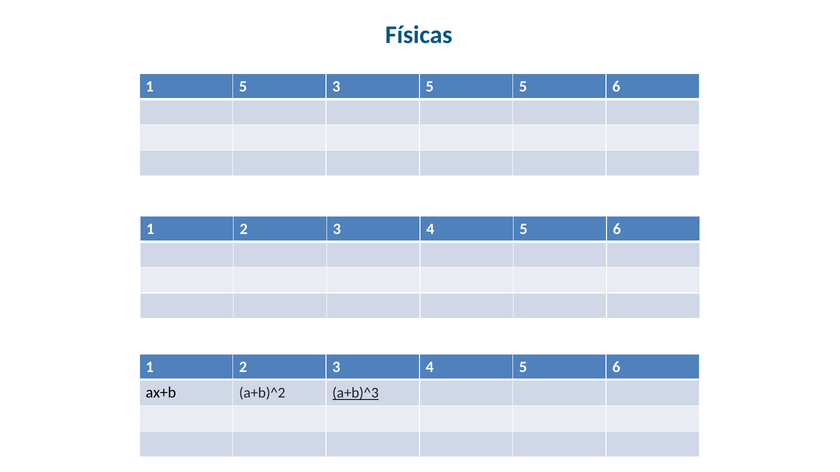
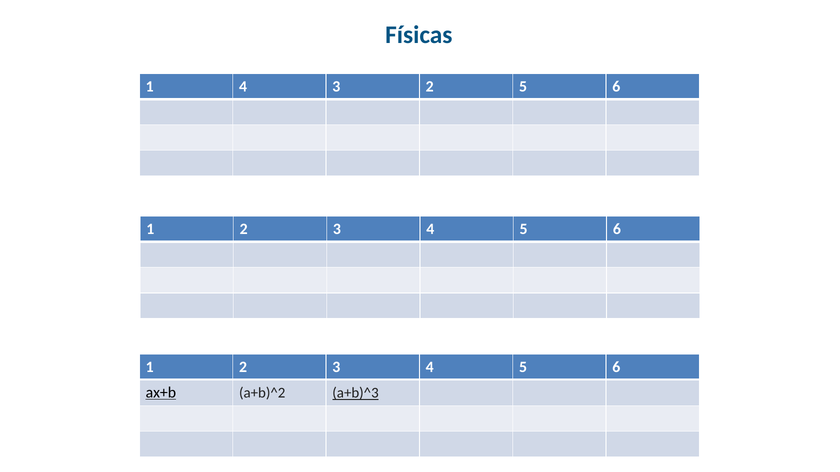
1 5: 5 -> 4
3 5: 5 -> 2
ax+b underline: none -> present
